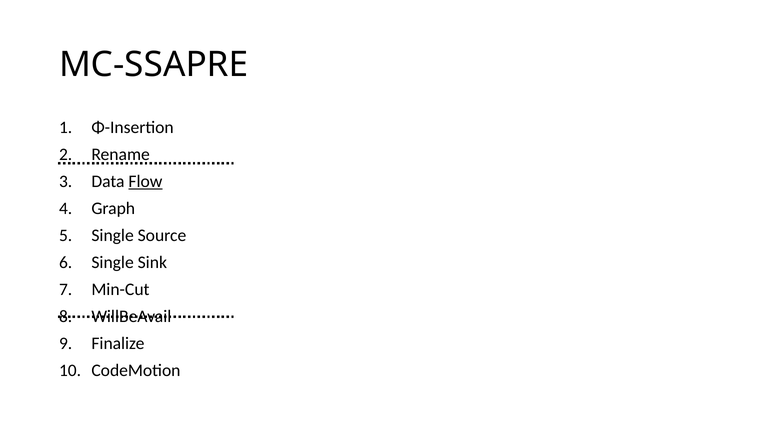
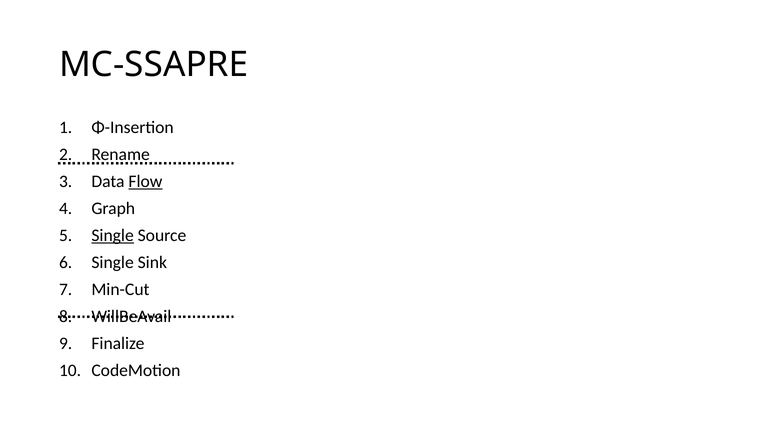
Single at (113, 235) underline: none -> present
